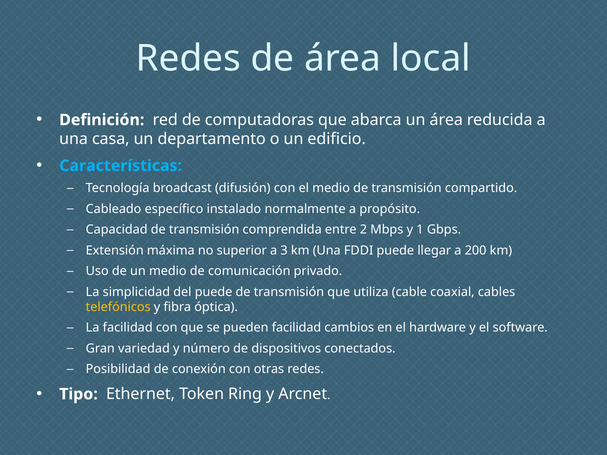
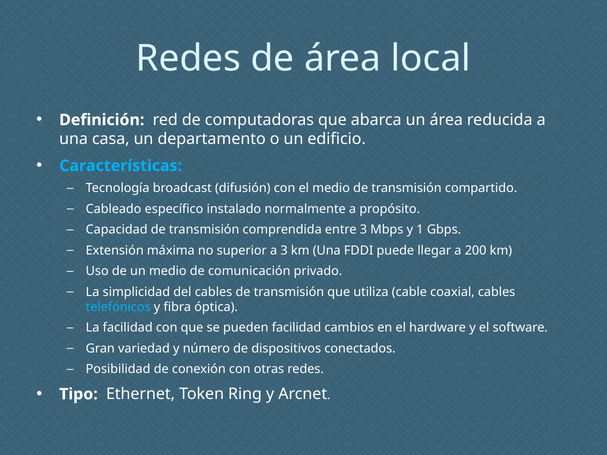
entre 2: 2 -> 3
del puede: puede -> cables
telefónicos colour: yellow -> light blue
